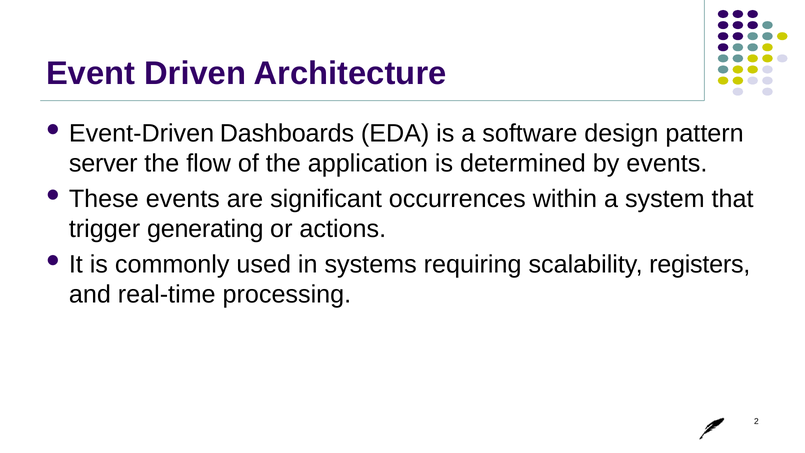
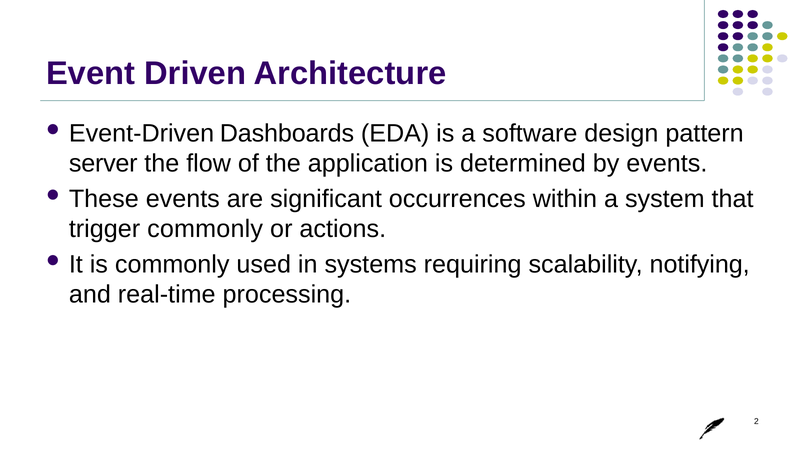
trigger generating: generating -> commonly
registers: registers -> notifying
